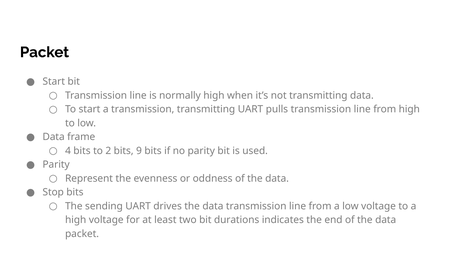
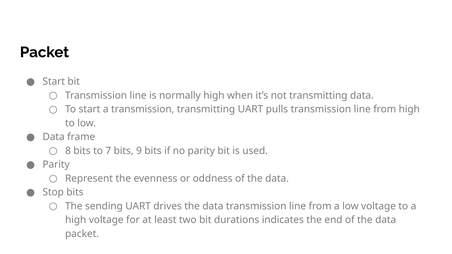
4: 4 -> 8
2: 2 -> 7
